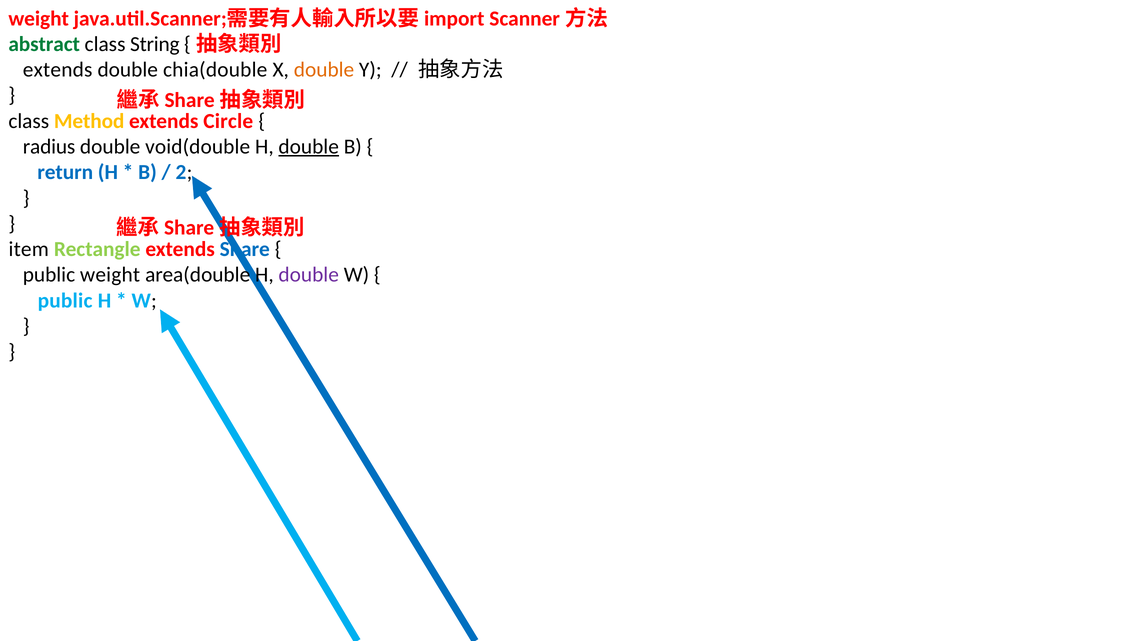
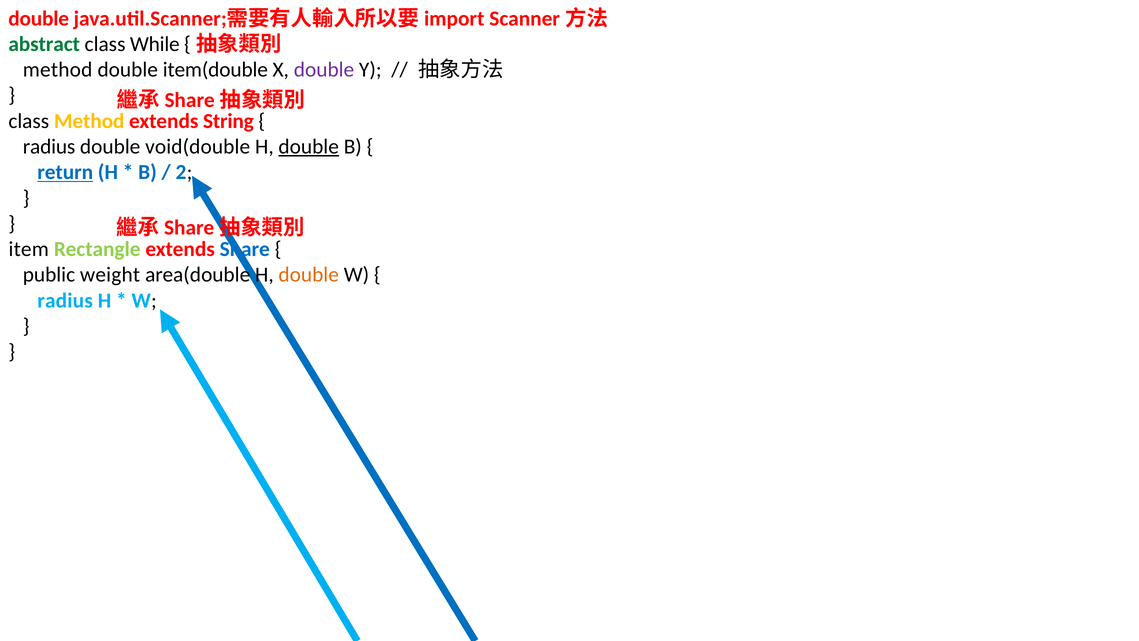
weight at (39, 18): weight -> double
String: String -> While
extends at (58, 70): extends -> method
chia(double: chia(double -> item(double
double at (324, 70) colour: orange -> purple
Circle: Circle -> String
return underline: none -> present
double at (309, 275) colour: purple -> orange
public at (65, 300): public -> radius
